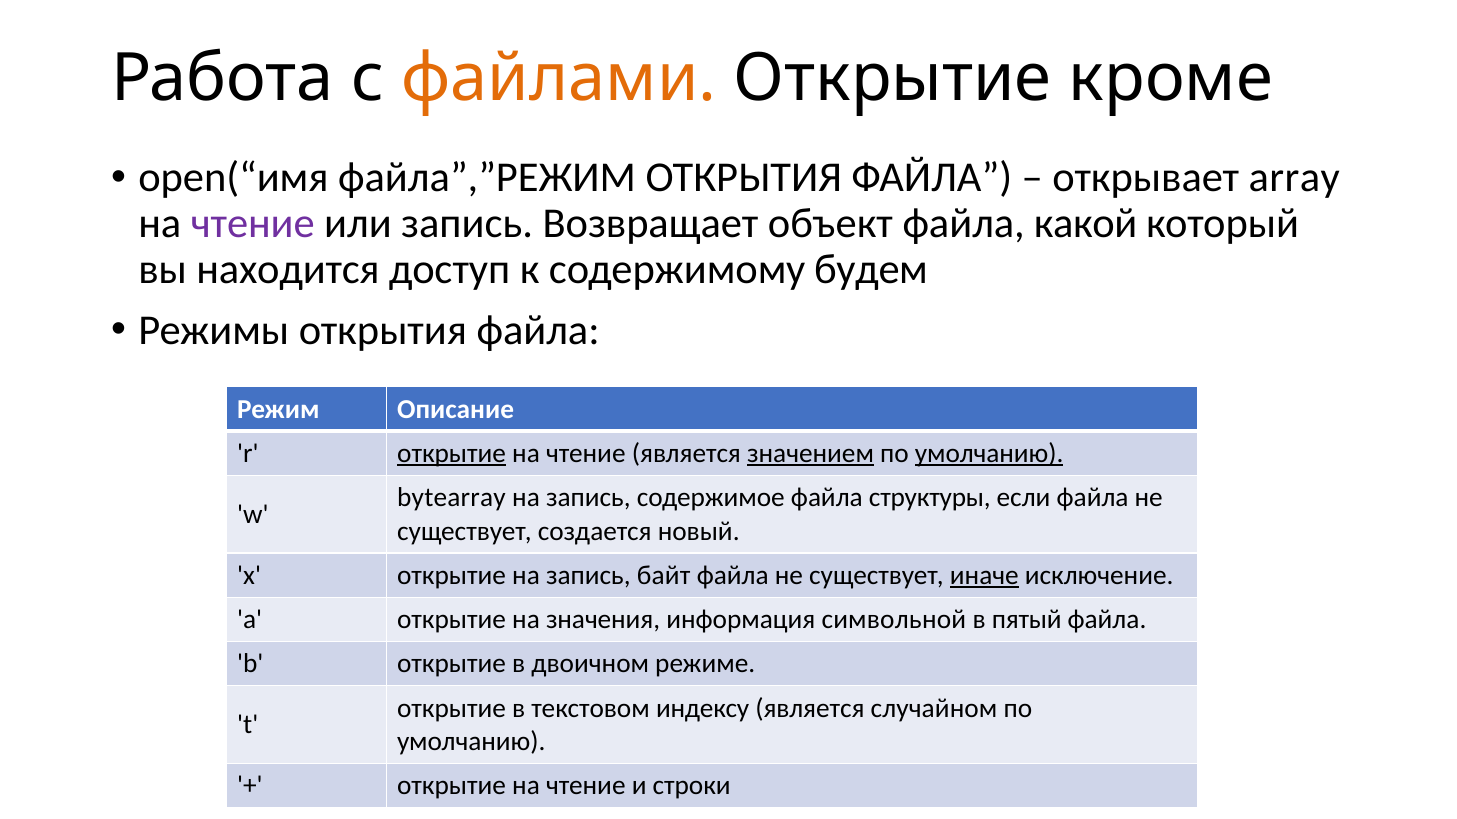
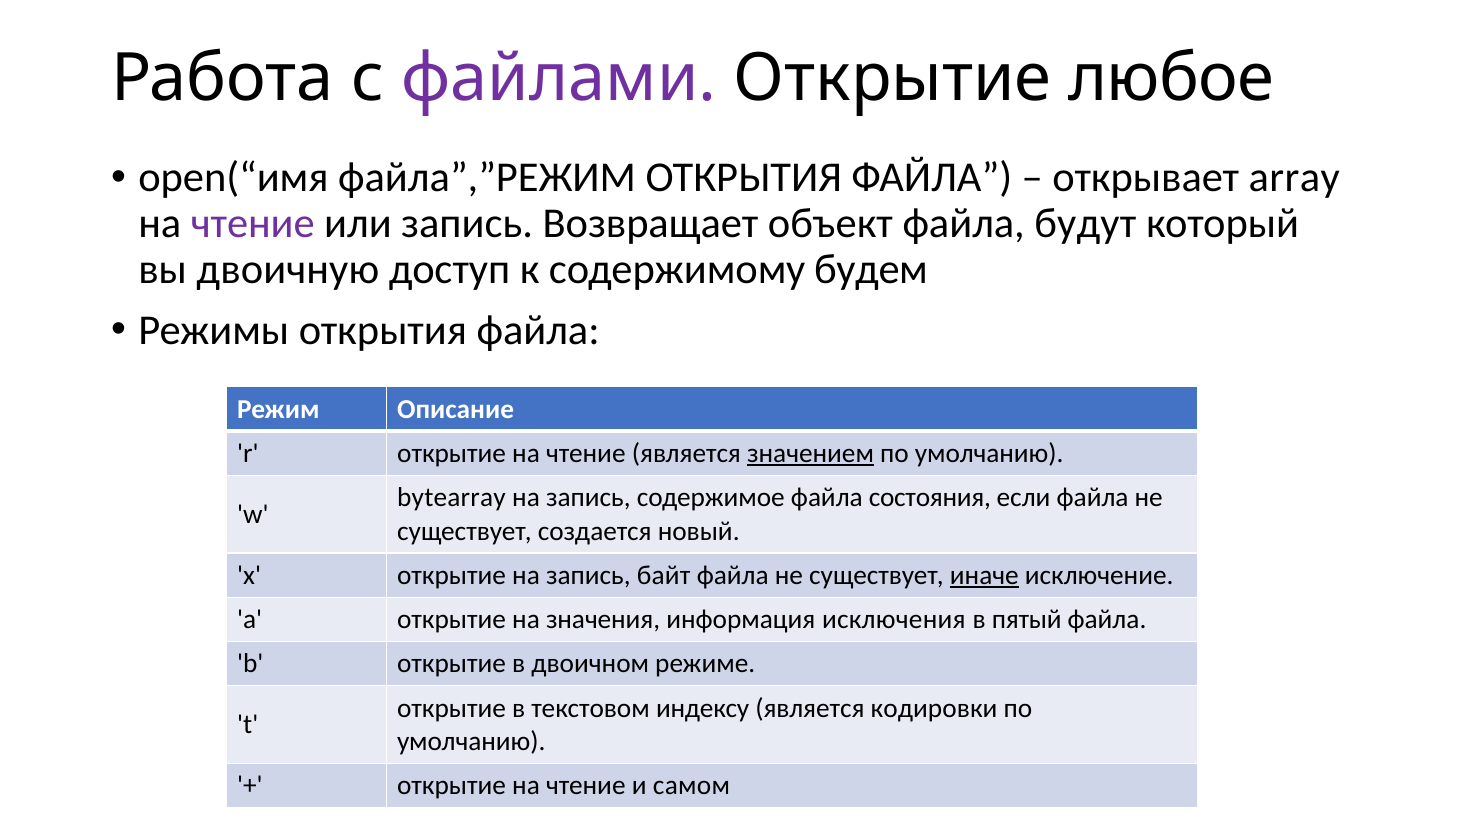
файлами colour: orange -> purple
кроме: кроме -> любое
какой: какой -> будут
находится: находится -> двоичную
открытие at (452, 454) underline: present -> none
умолчанию at (989, 454) underline: present -> none
структуры: структуры -> состояния
символьной: символьной -> исключения
случайном: случайном -> кодировки
строки: строки -> самом
